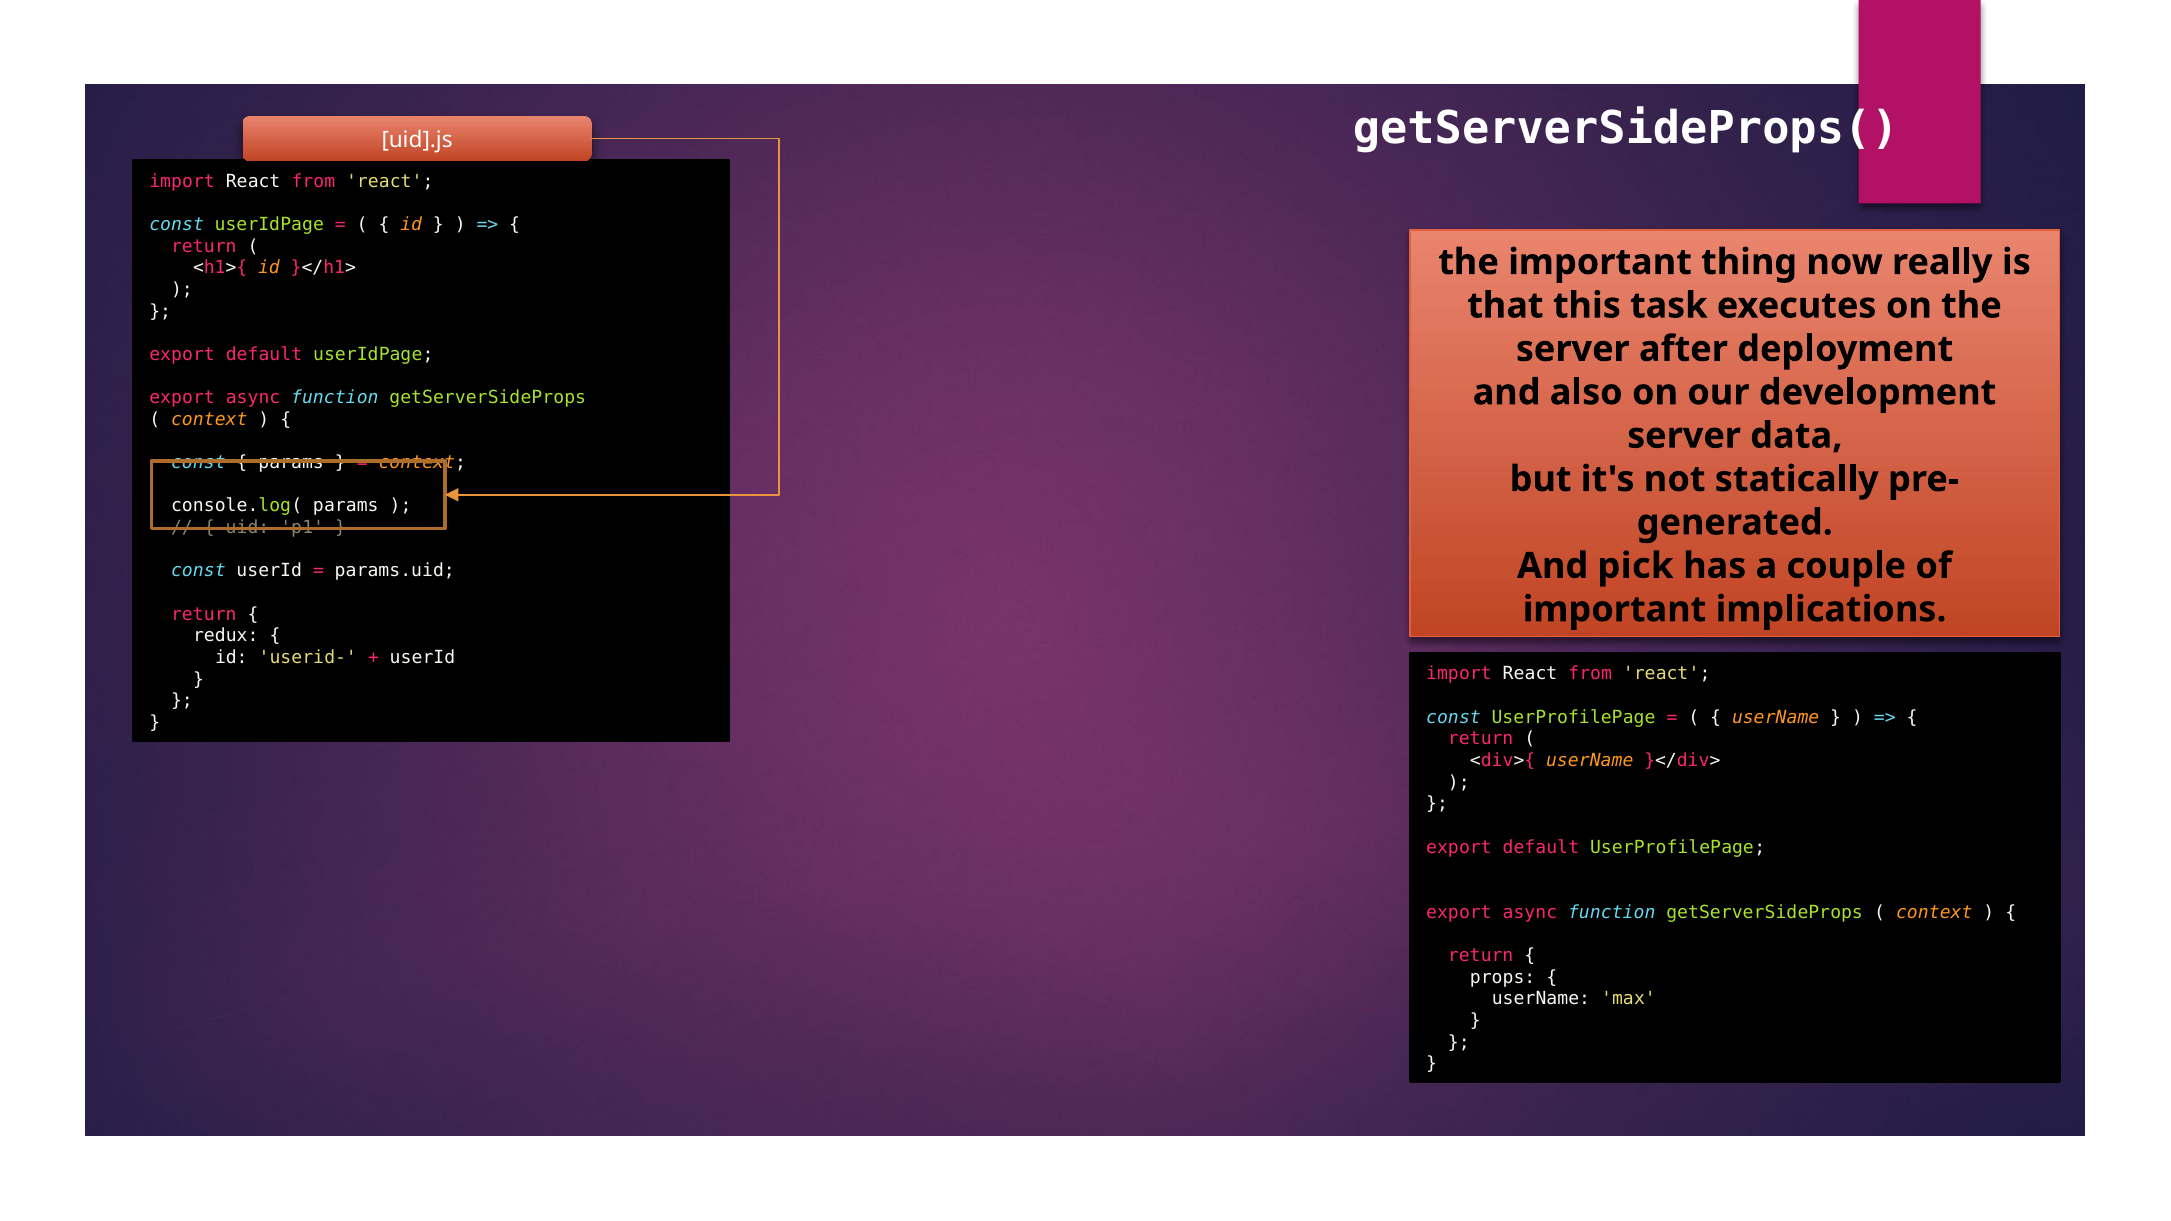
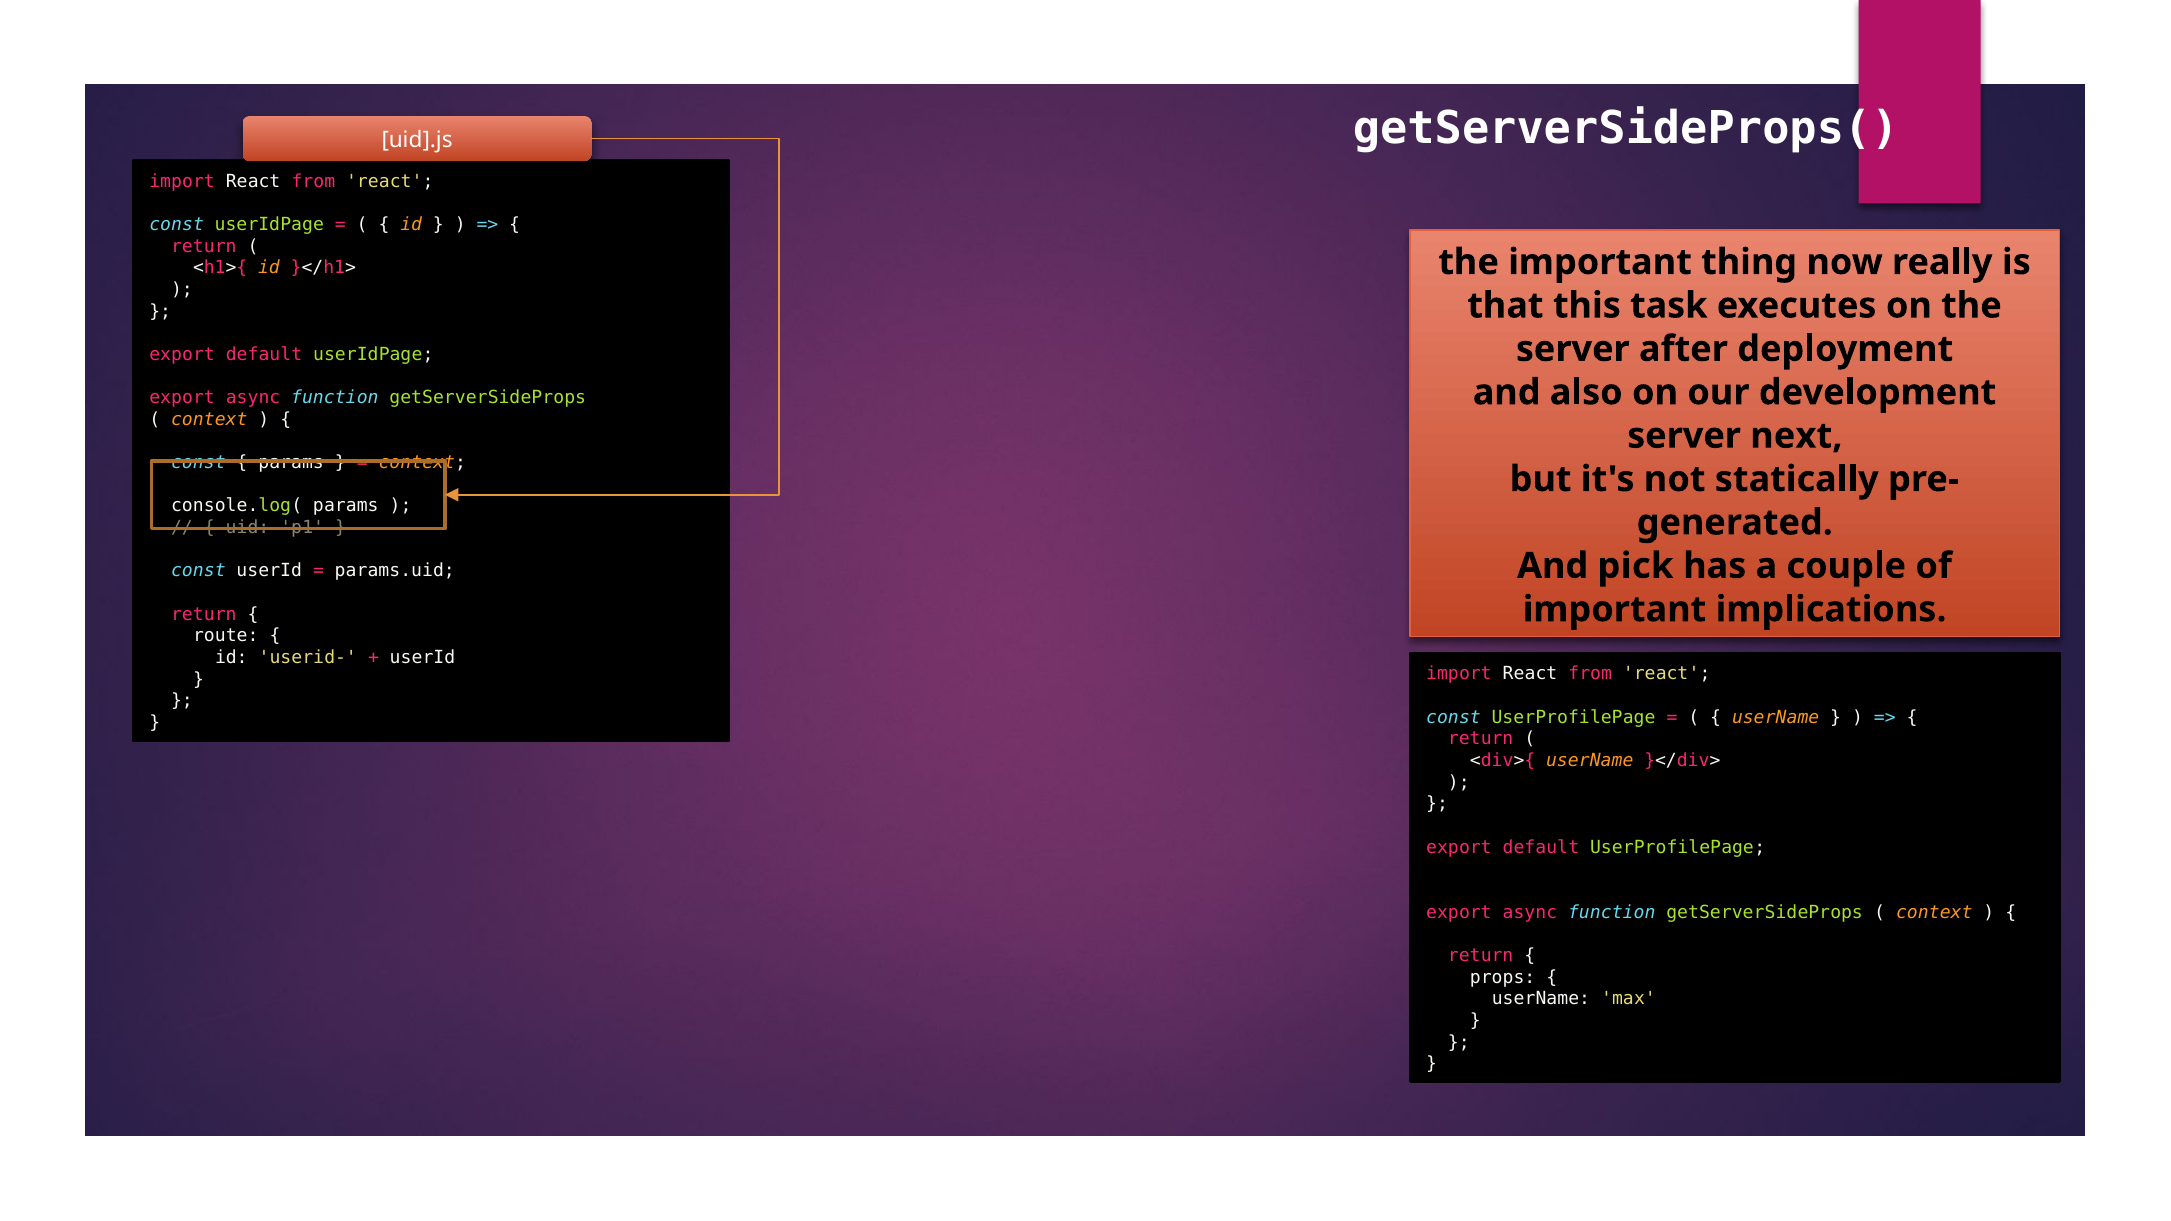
data: data -> next
redux: redux -> route
